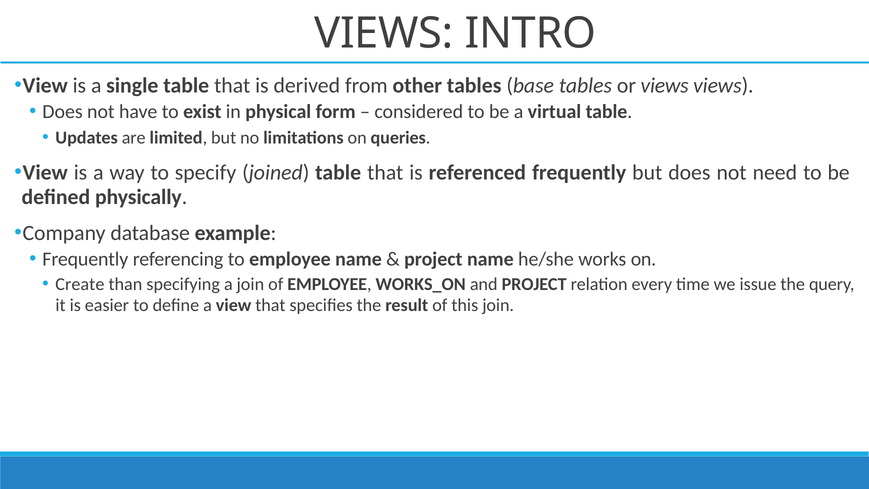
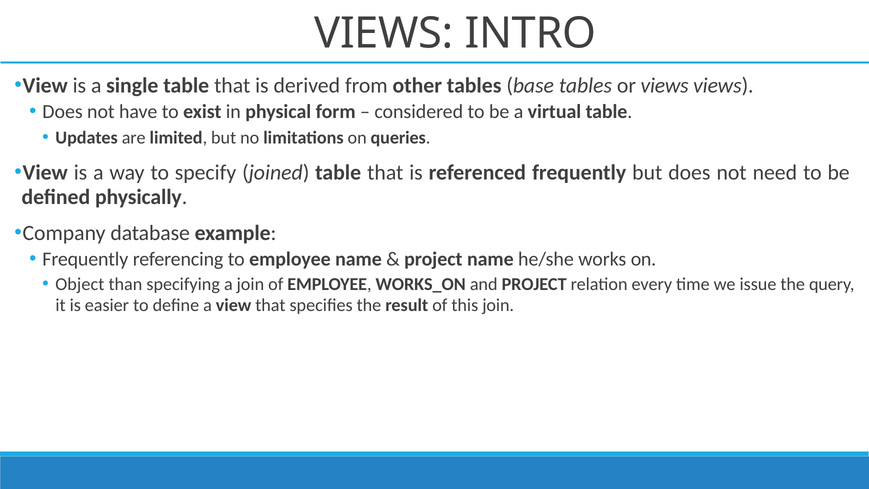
Create: Create -> Object
